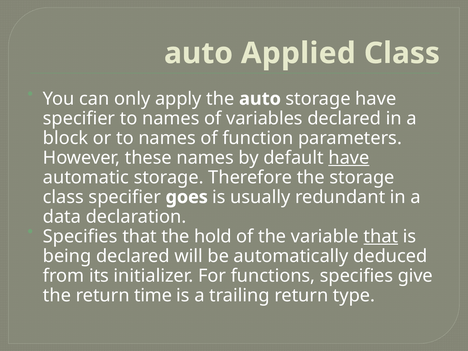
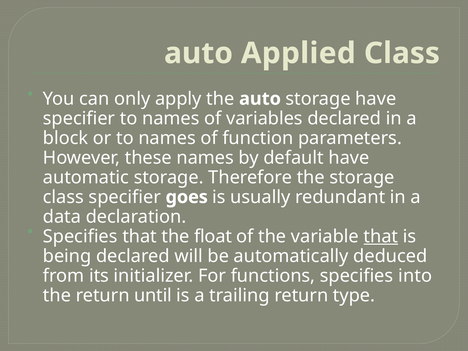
have at (349, 158) underline: present -> none
hold: hold -> float
give: give -> into
time: time -> until
